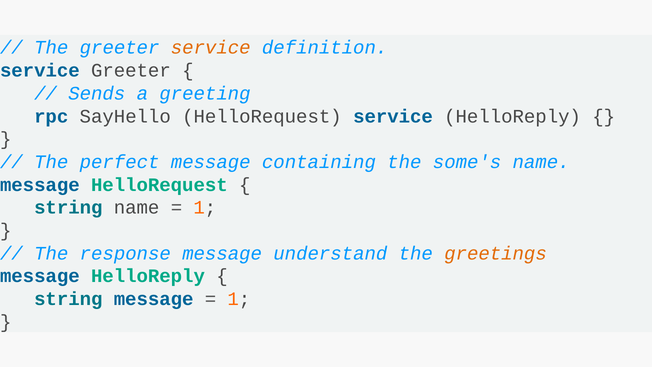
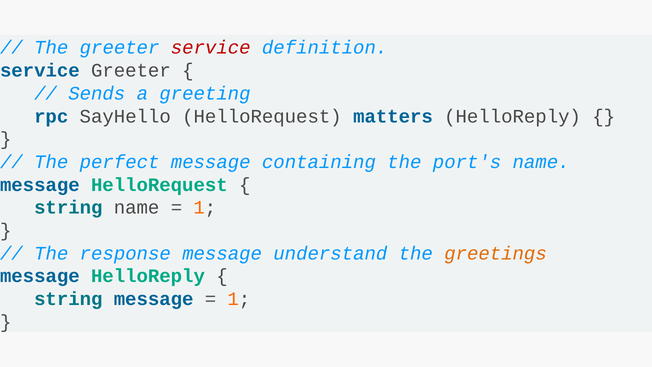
service at (211, 48) colour: orange -> red
HelloRequest service: service -> matters
some's: some's -> port's
